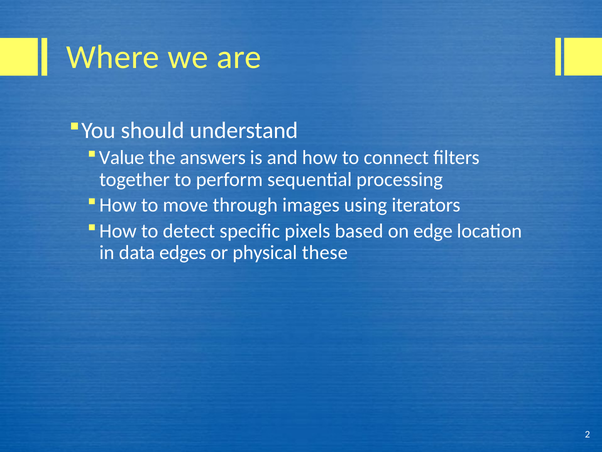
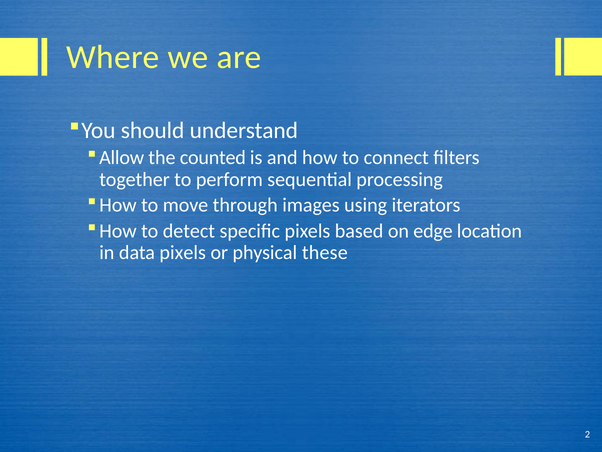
Value: Value -> Allow
answers: answers -> counted
data edges: edges -> pixels
